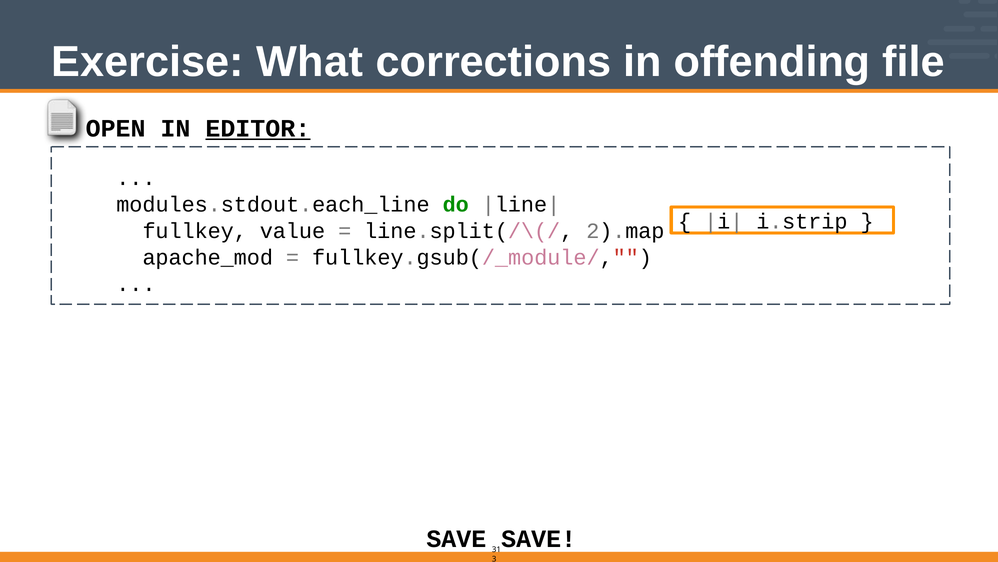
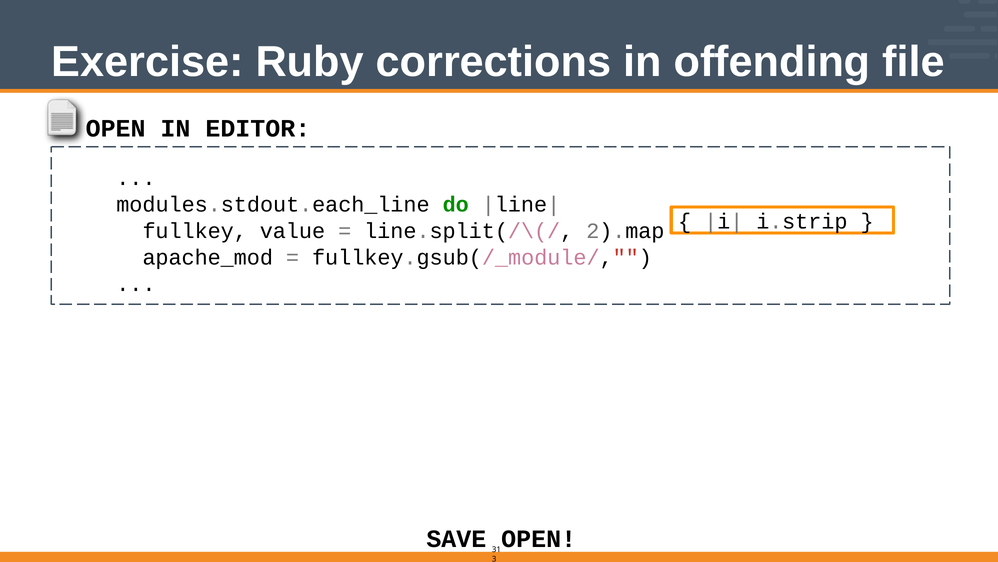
What: What -> Ruby
EDITOR underline: present -> none
SAVE SAVE: SAVE -> OPEN
